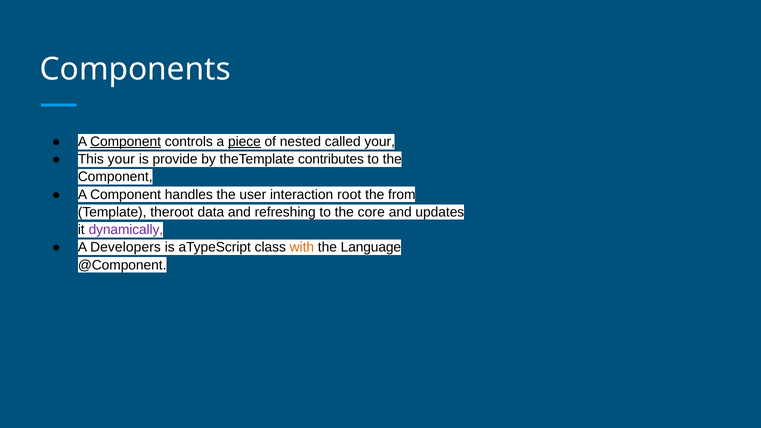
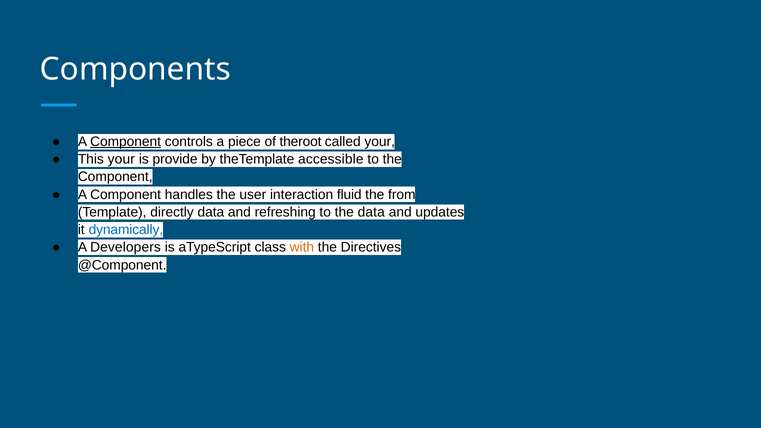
piece underline: present -> none
nested: nested -> theroot
contributes: contributes -> accessible
root: root -> fluid
theroot: theroot -> directly
the core: core -> data
dynamically colour: purple -> blue
Language: Language -> Directives
